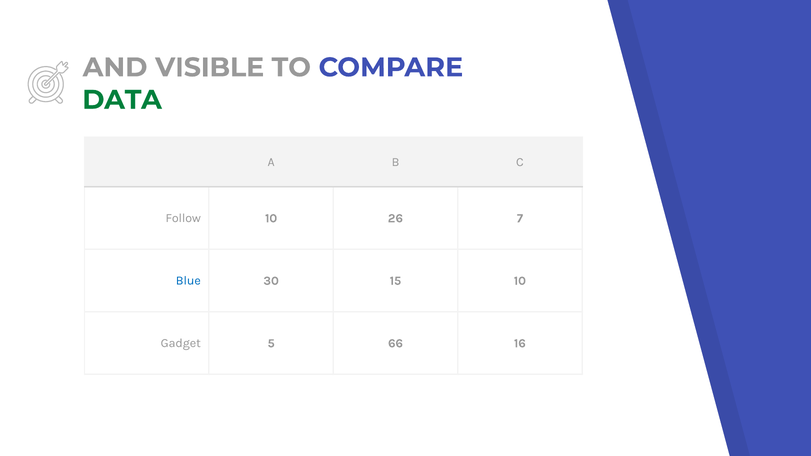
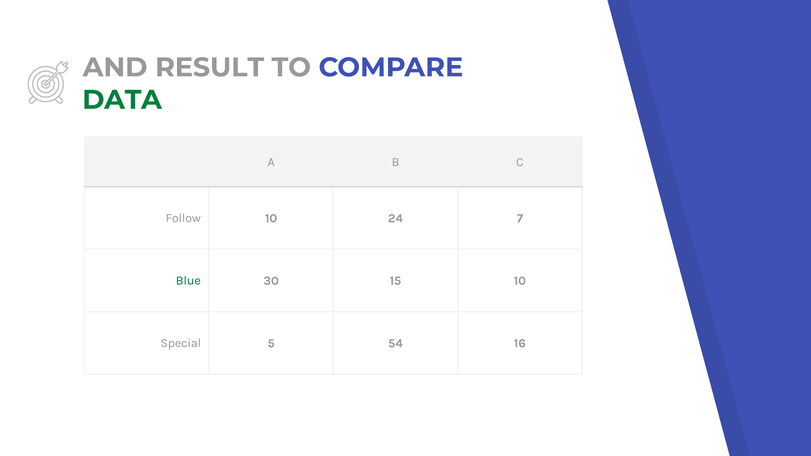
VISIBLE: VISIBLE -> RESULT
26: 26 -> 24
Blue colour: blue -> green
Gadget: Gadget -> Special
66: 66 -> 54
